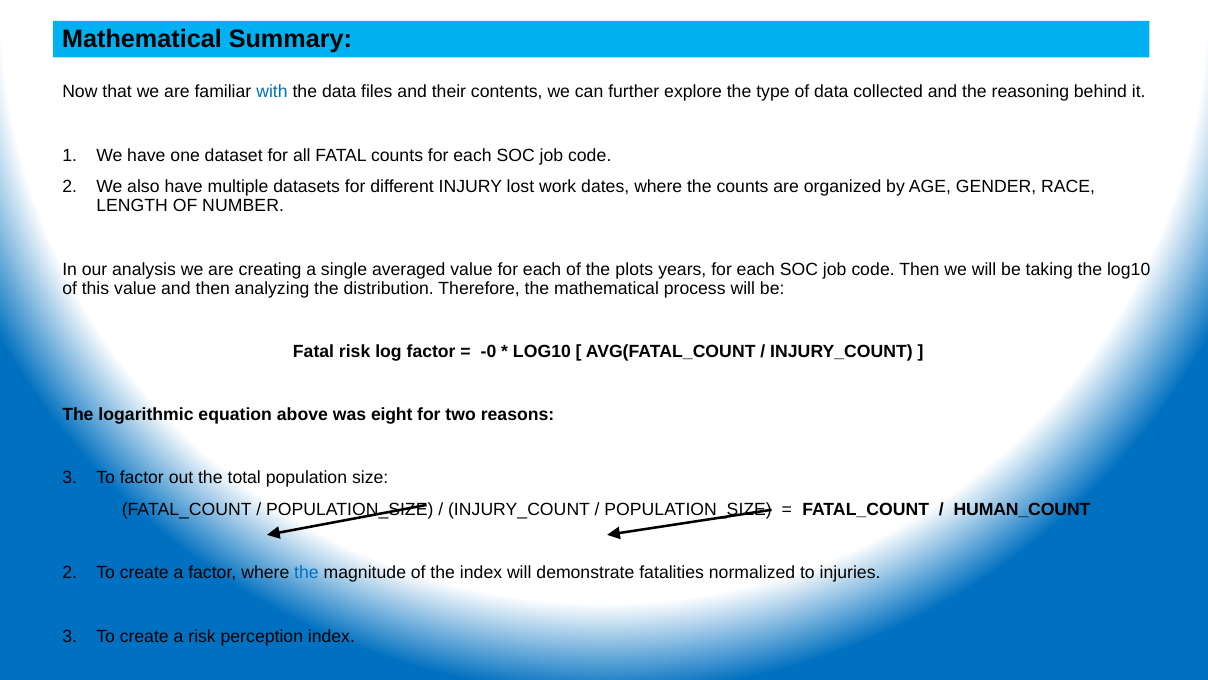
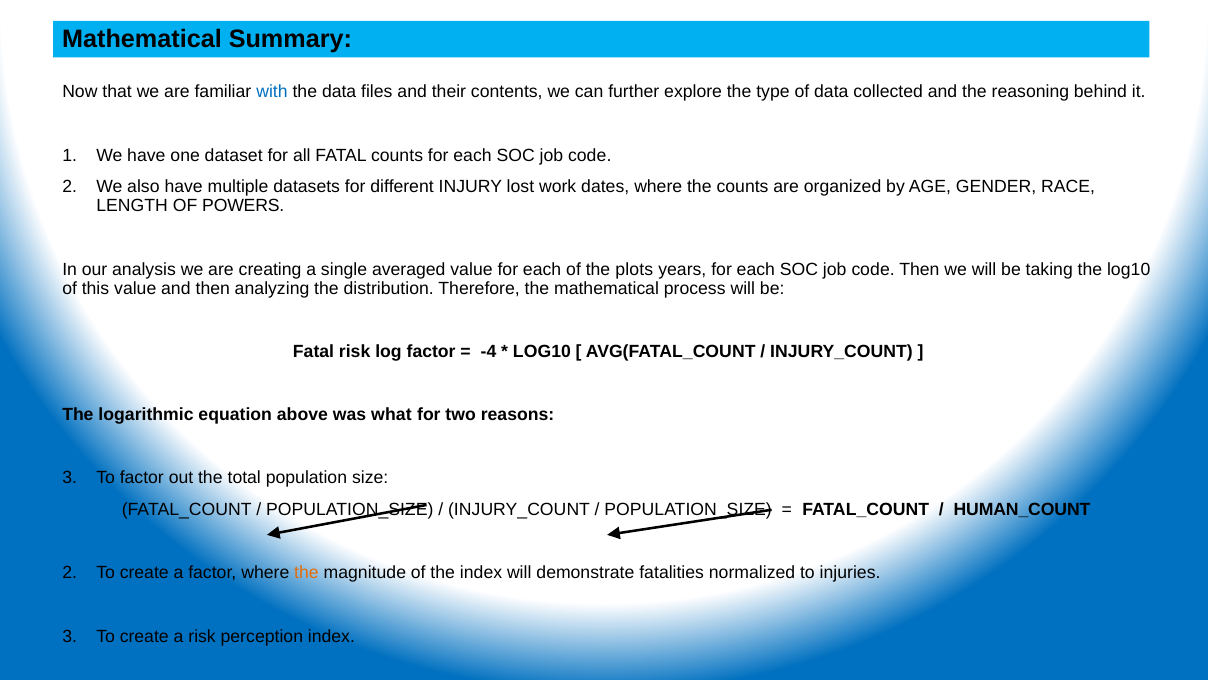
NUMBER: NUMBER -> POWERS
-0: -0 -> -4
eight: eight -> what
the at (306, 573) colour: blue -> orange
